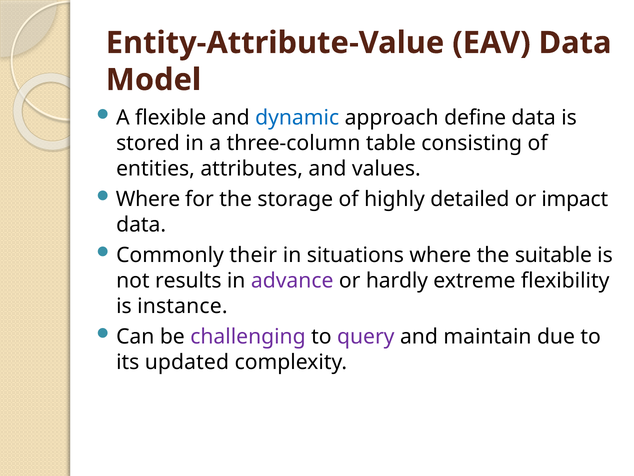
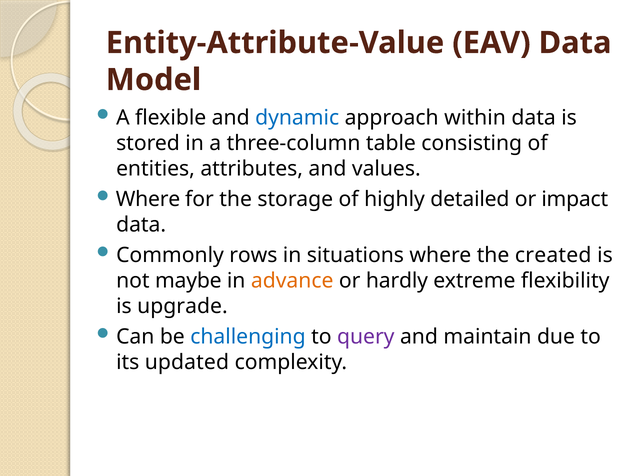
define: define -> within
their: their -> rows
suitable: suitable -> created
results: results -> maybe
advance colour: purple -> orange
instance: instance -> upgrade
challenging colour: purple -> blue
